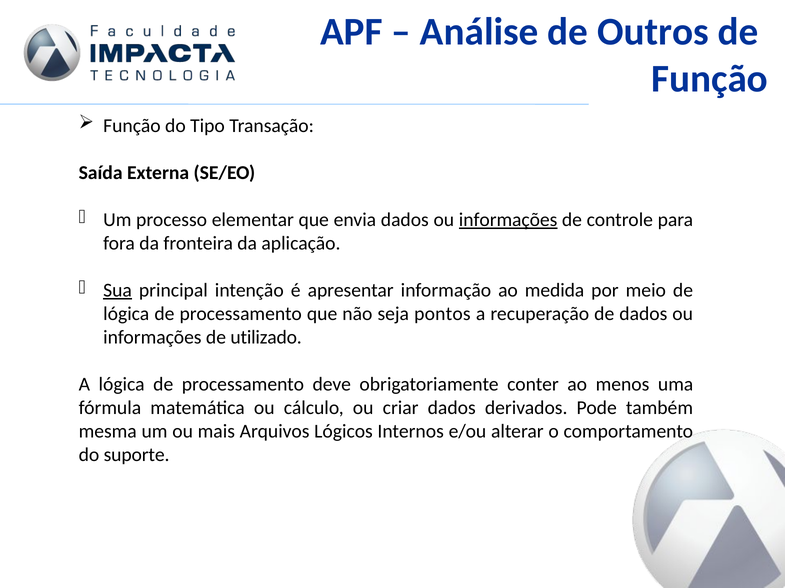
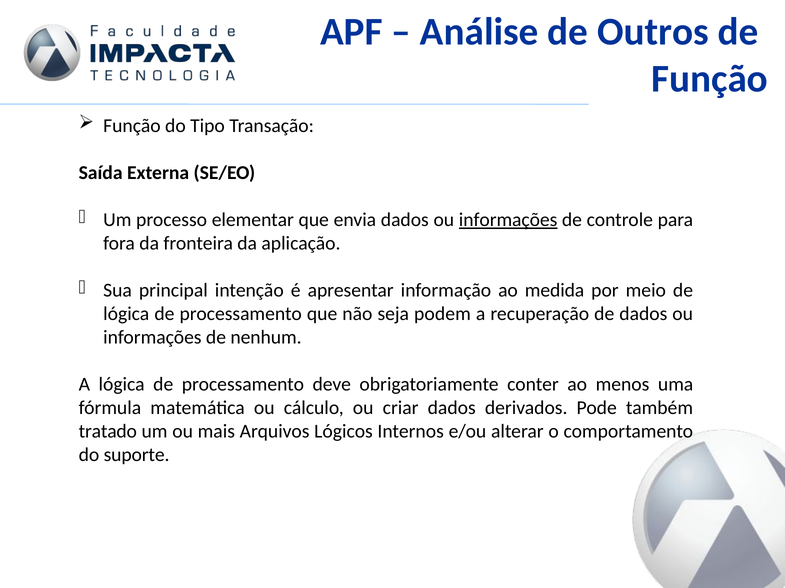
Sua underline: present -> none
pontos: pontos -> podem
utilizado: utilizado -> nenhum
mesma: mesma -> tratado
